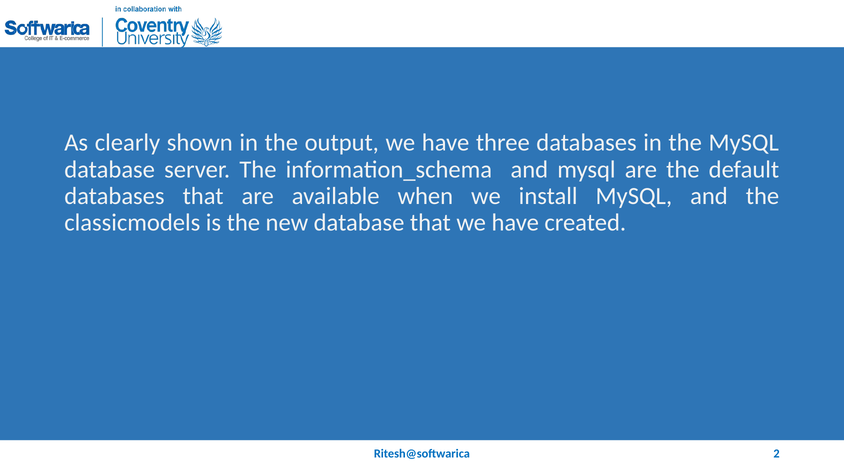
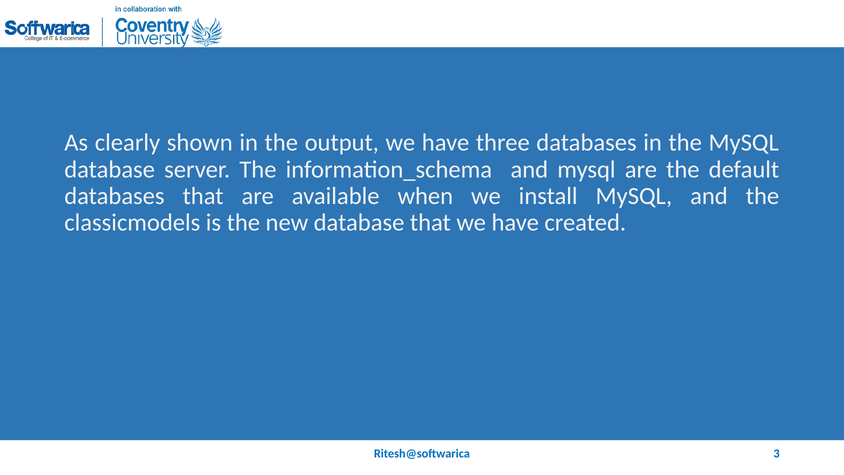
2: 2 -> 3
